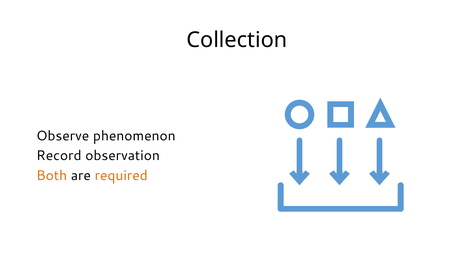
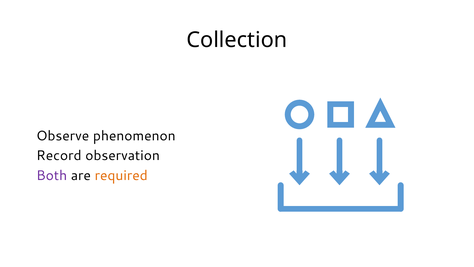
Both colour: orange -> purple
